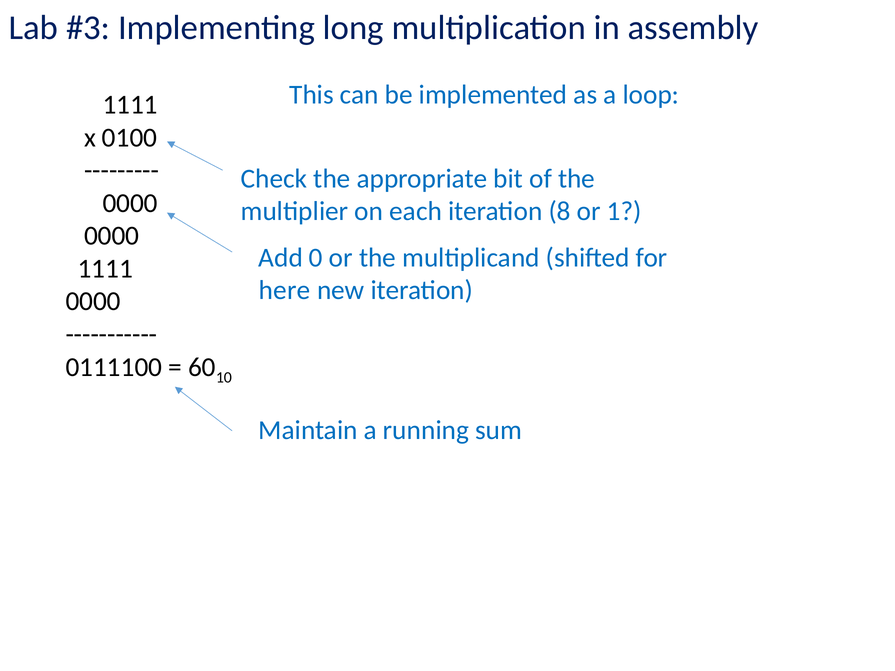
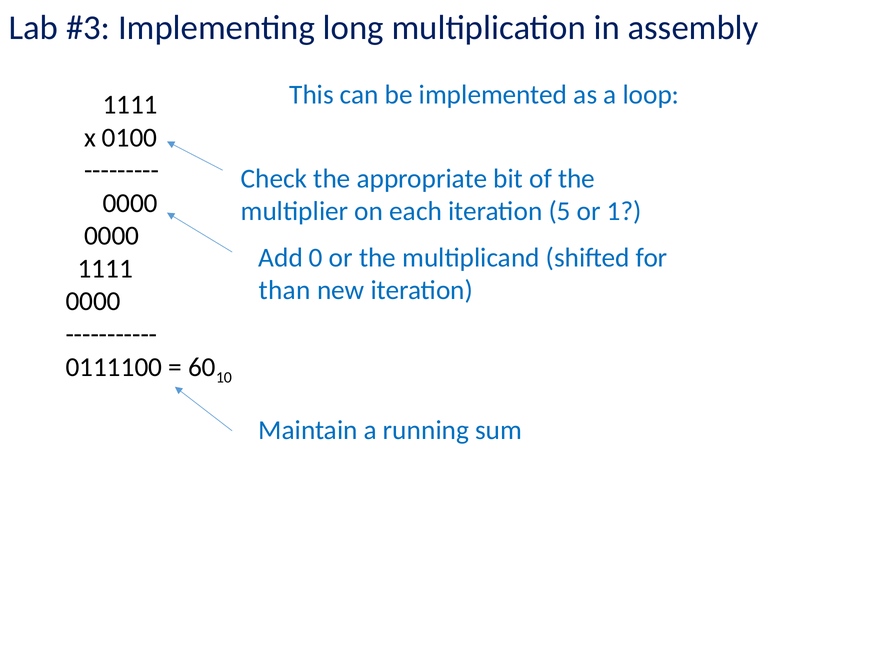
8: 8 -> 5
here: here -> than
